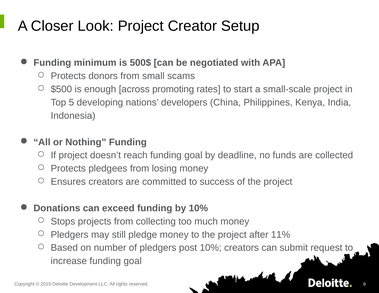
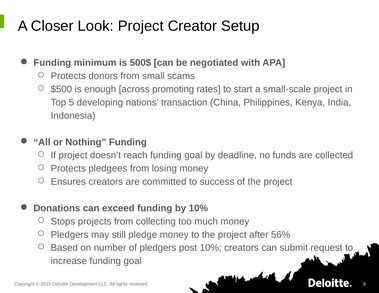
developers: developers -> transaction
11%: 11% -> 56%
